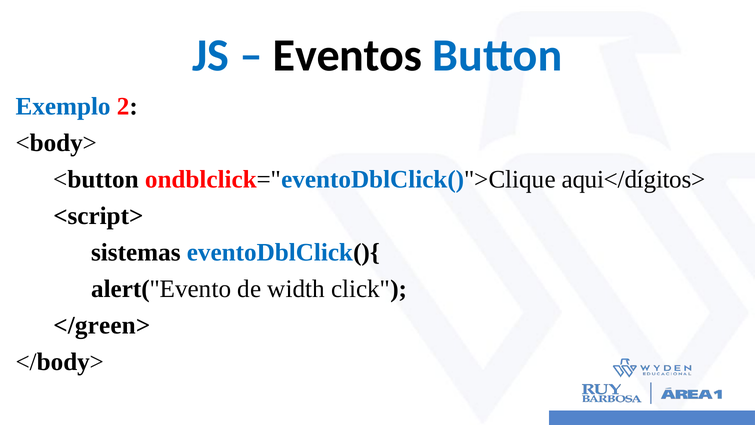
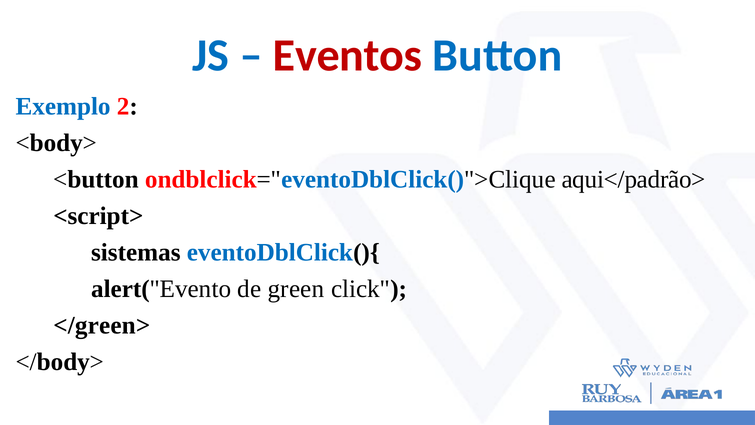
Eventos colour: black -> red
aqui</dígitos>: aqui</dígitos> -> aqui</padrão>
width: width -> green
